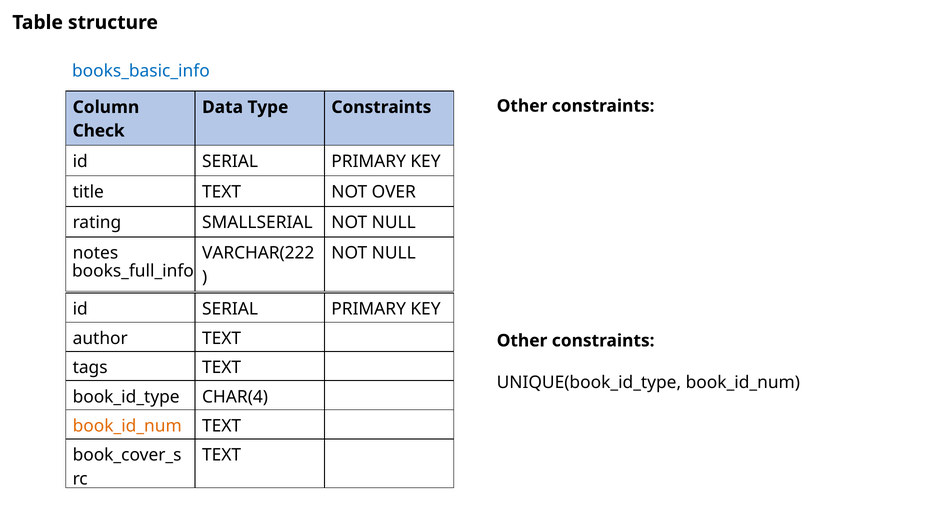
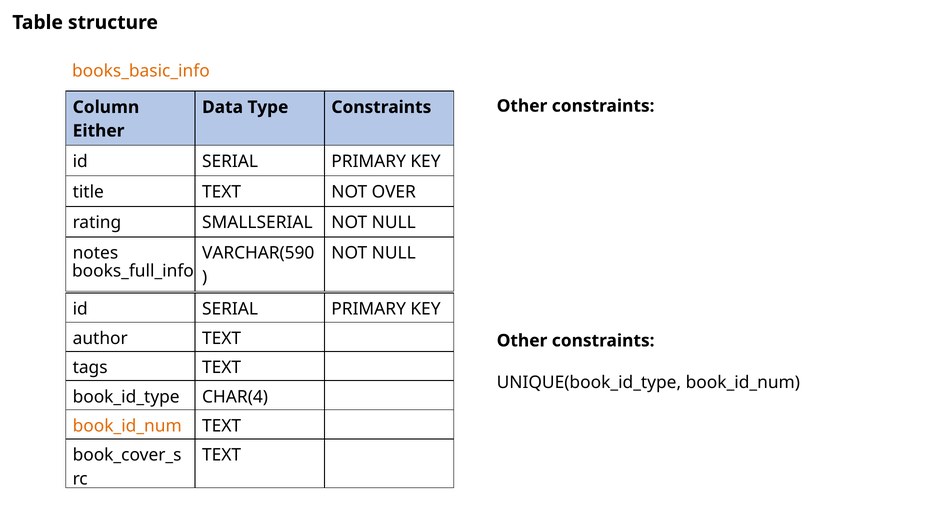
books_basic_info colour: blue -> orange
Check: Check -> Either
VARCHAR(222: VARCHAR(222 -> VARCHAR(590
